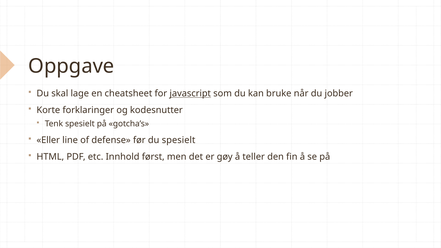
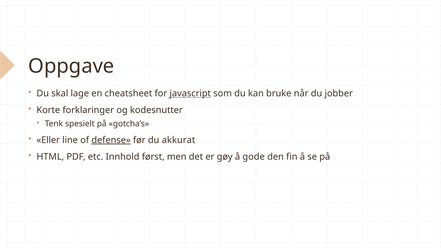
defense underline: none -> present
du spesielt: spesielt -> akkurat
teller: teller -> gode
